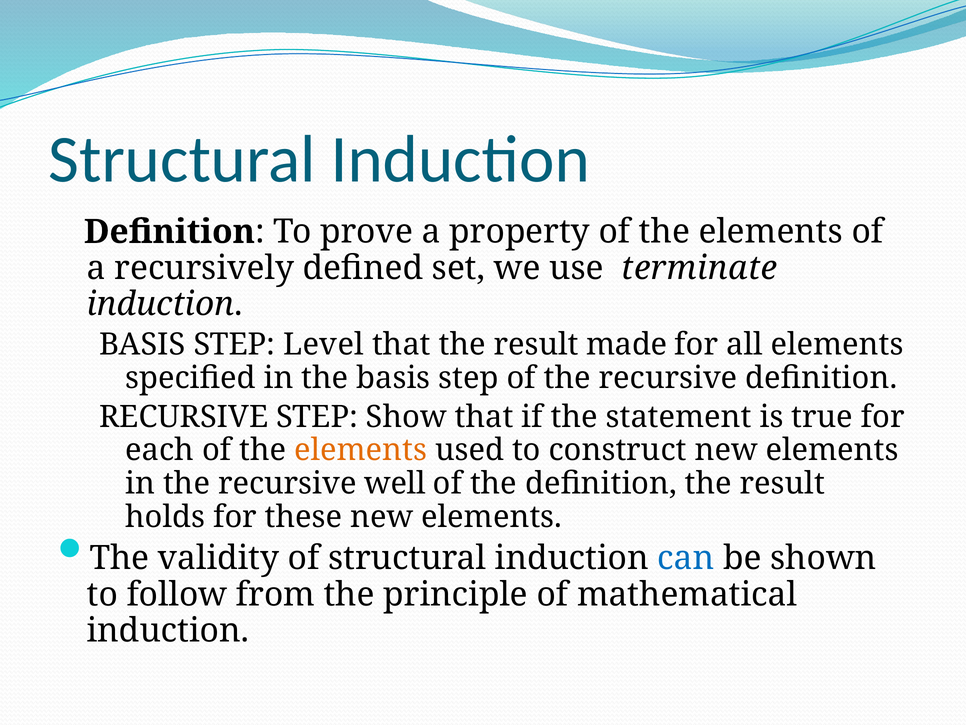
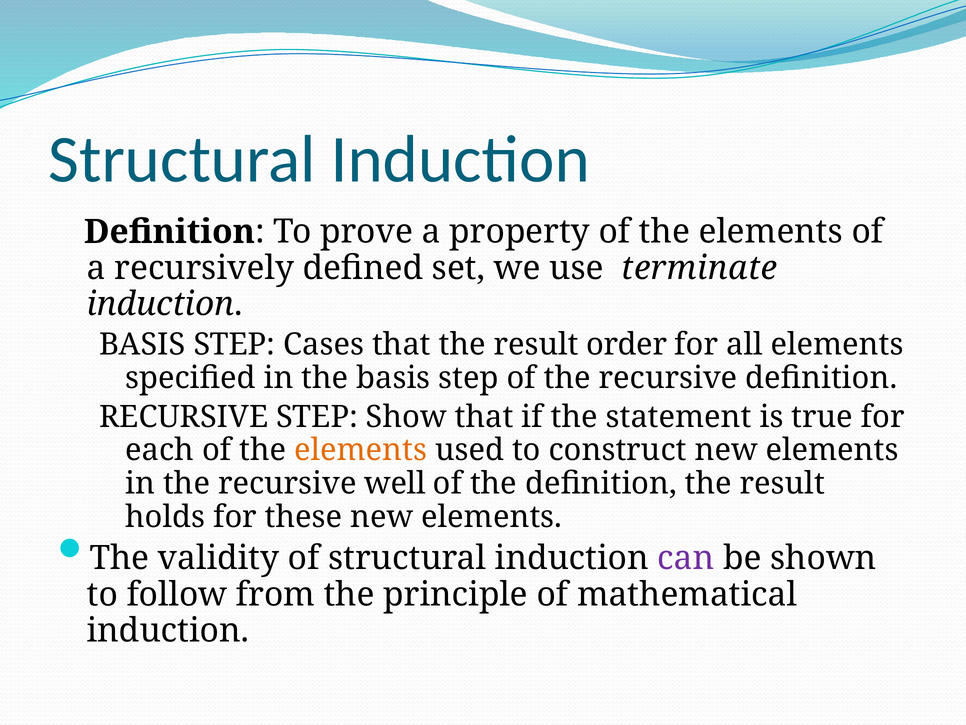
Level: Level -> Cases
made: made -> order
can colour: blue -> purple
